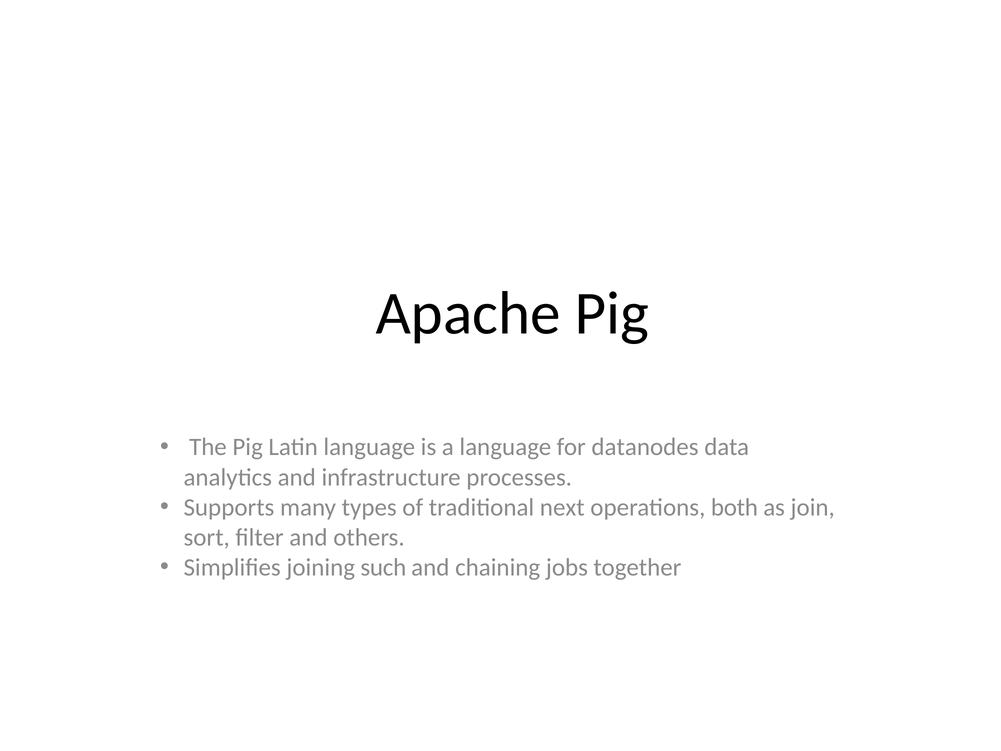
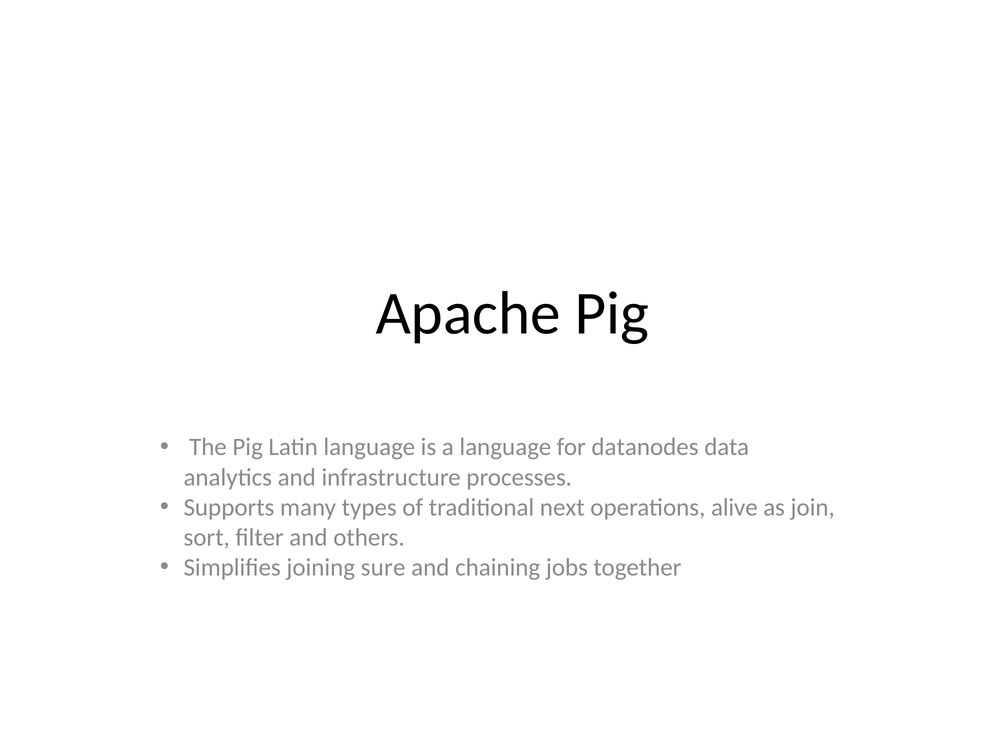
both: both -> alive
such: such -> sure
